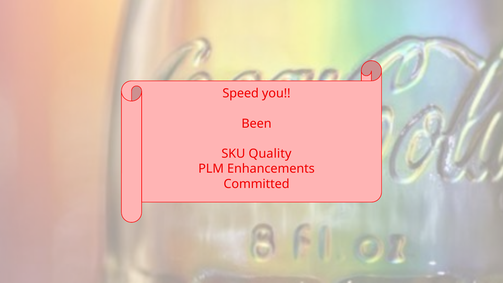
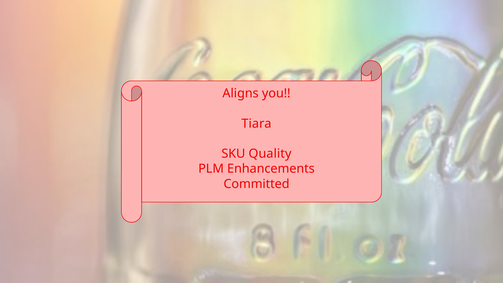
Speed: Speed -> Aligns
Been: Been -> Tiara
